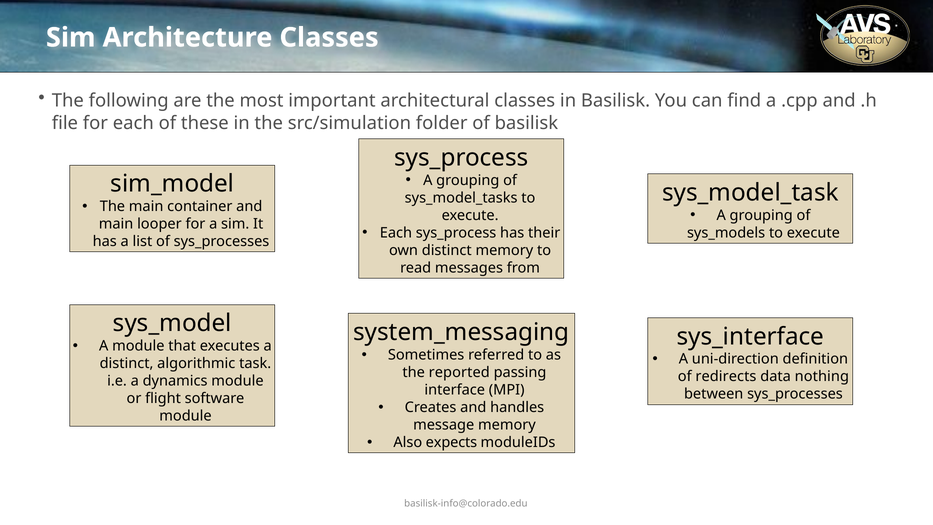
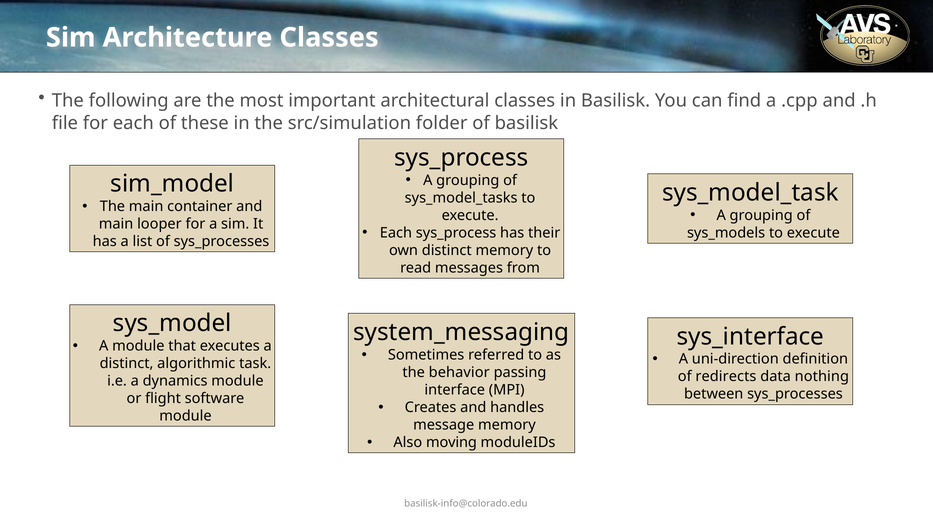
reported: reported -> behavior
expects: expects -> moving
